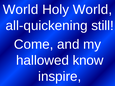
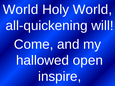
still: still -> will
know: know -> open
